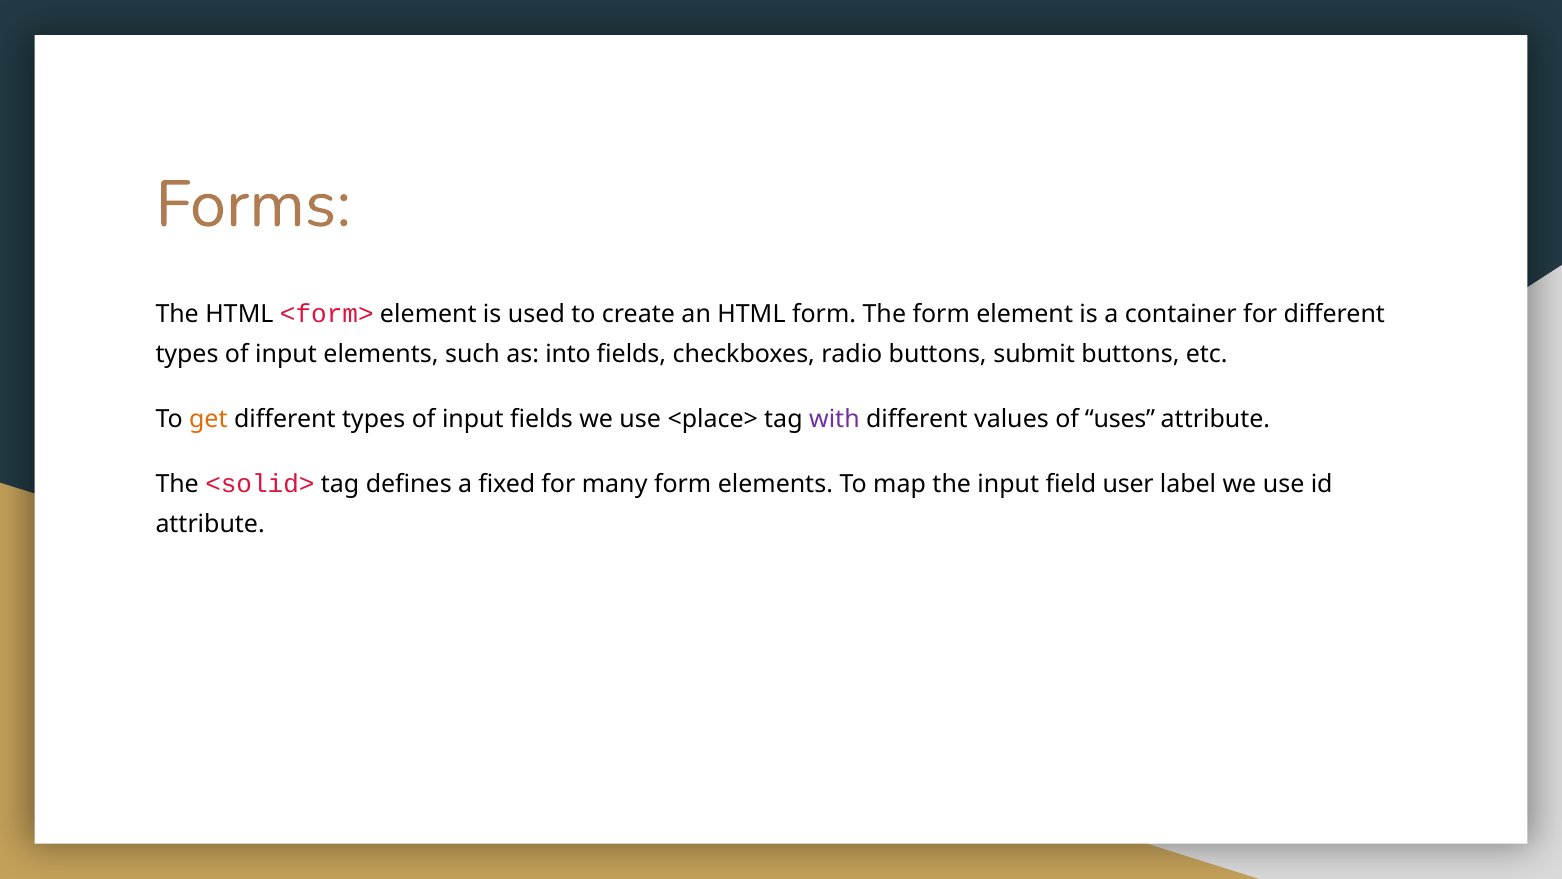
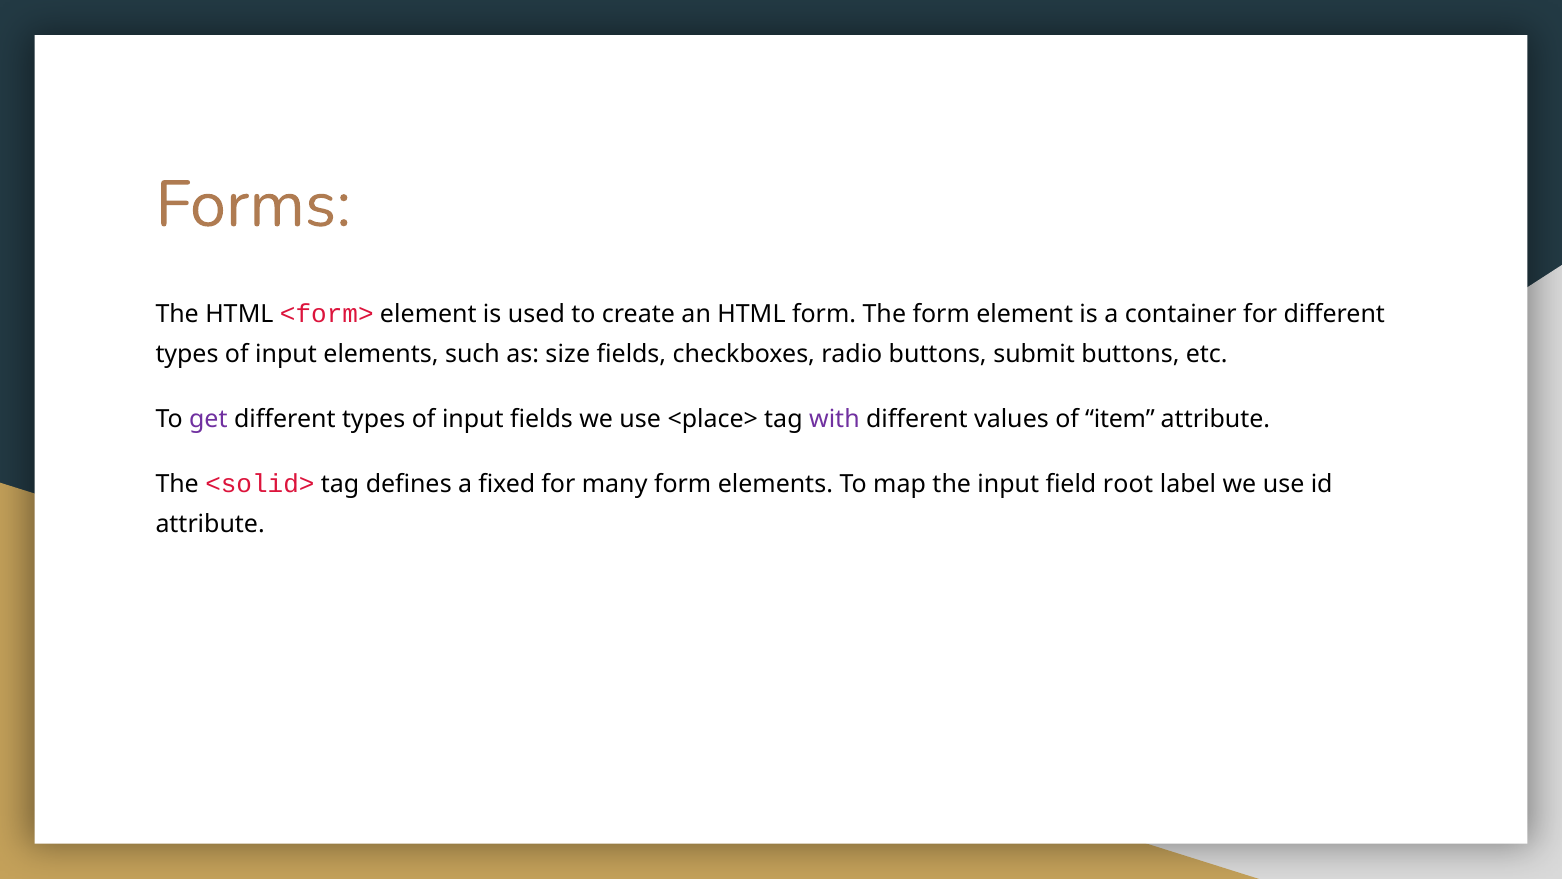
into: into -> size
get colour: orange -> purple
uses: uses -> item
user: user -> root
